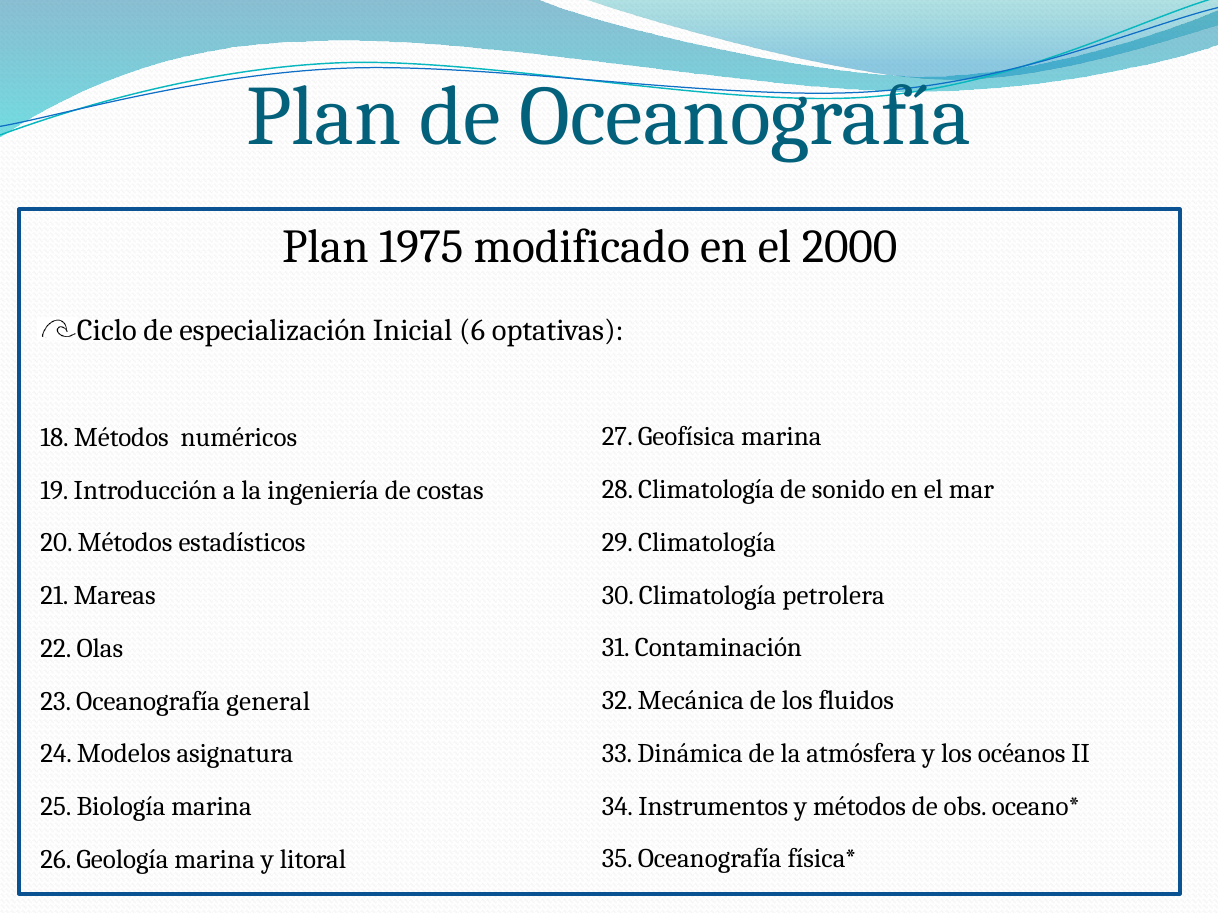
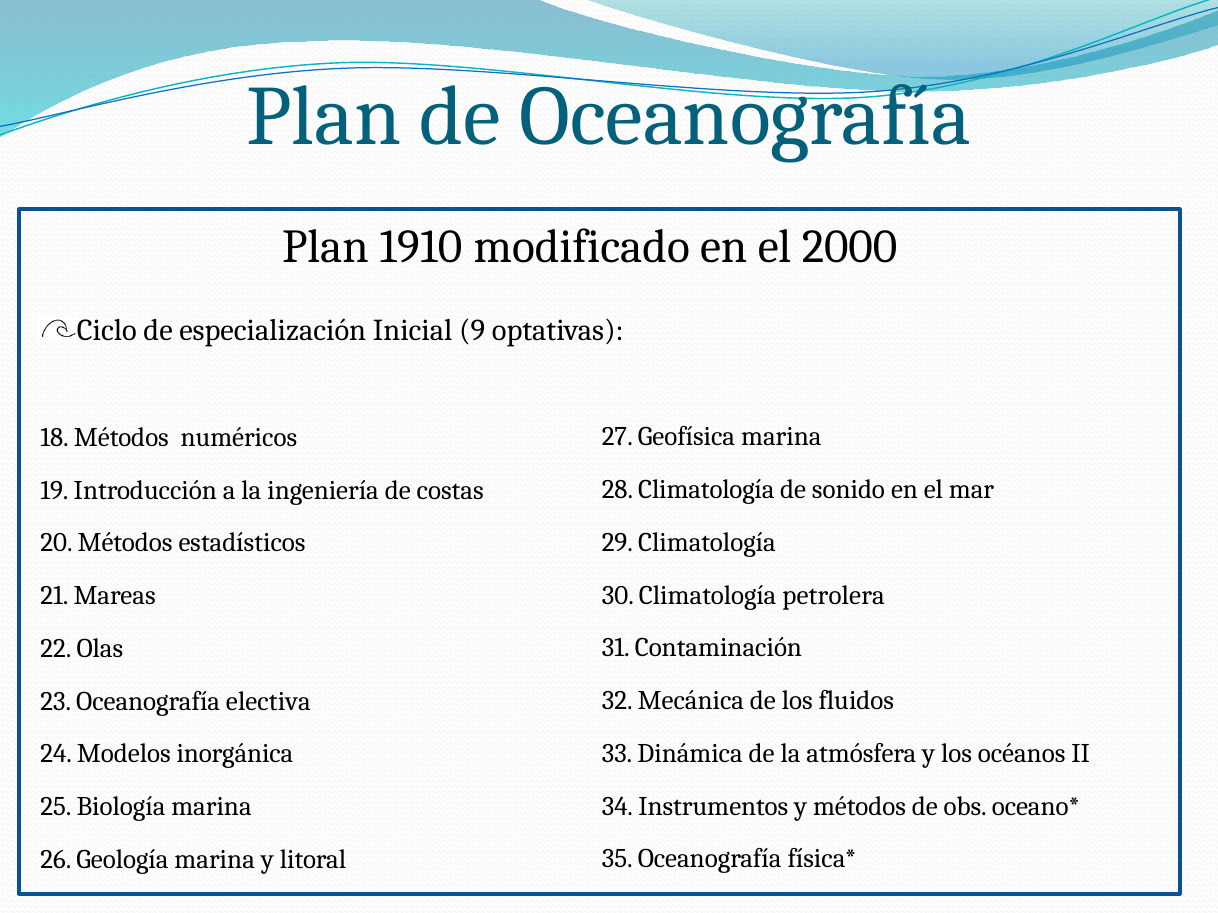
1975: 1975 -> 1910
6: 6 -> 9
general: general -> electiva
asignatura: asignatura -> inorgánica
